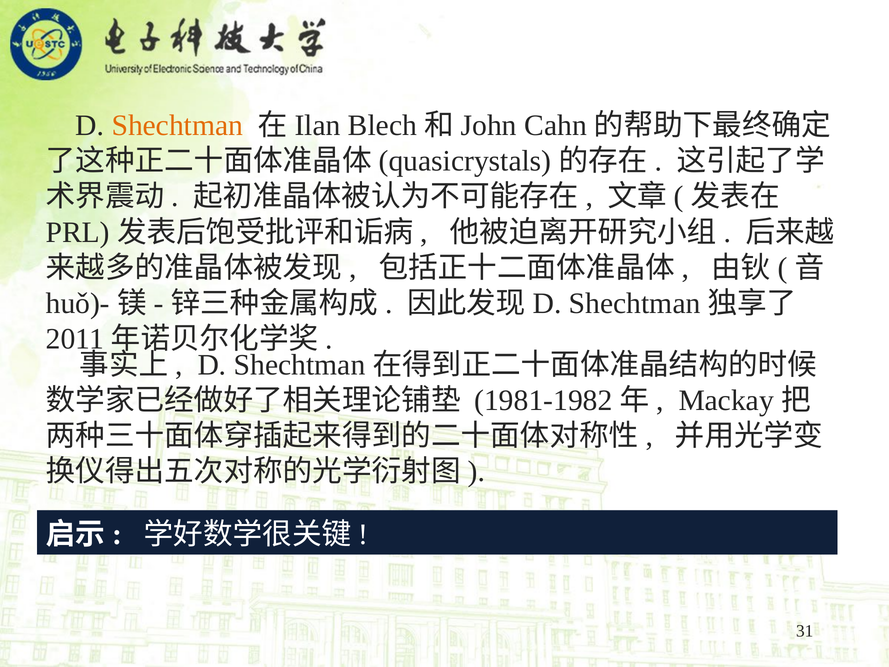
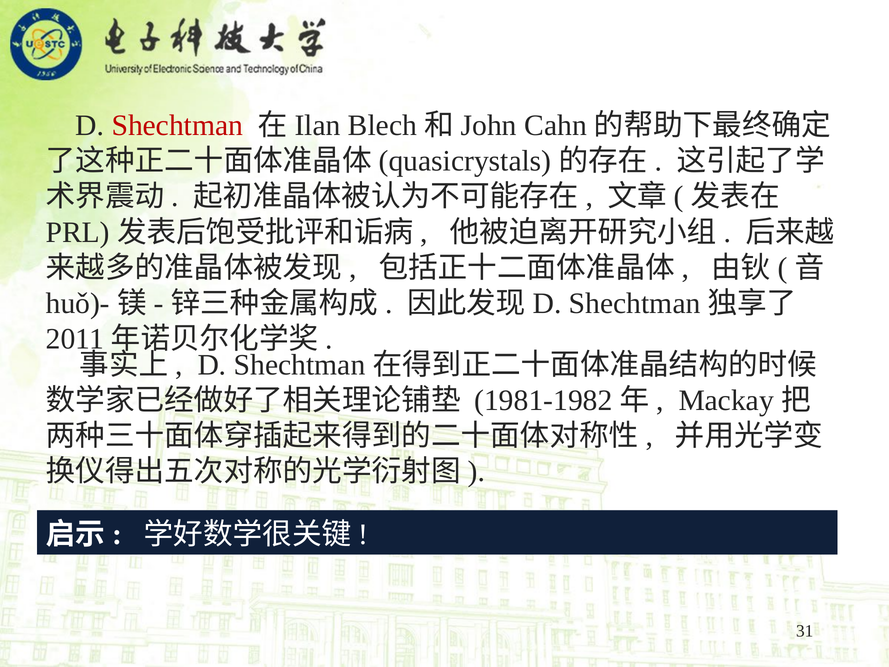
Shechtman colour: orange -> red
